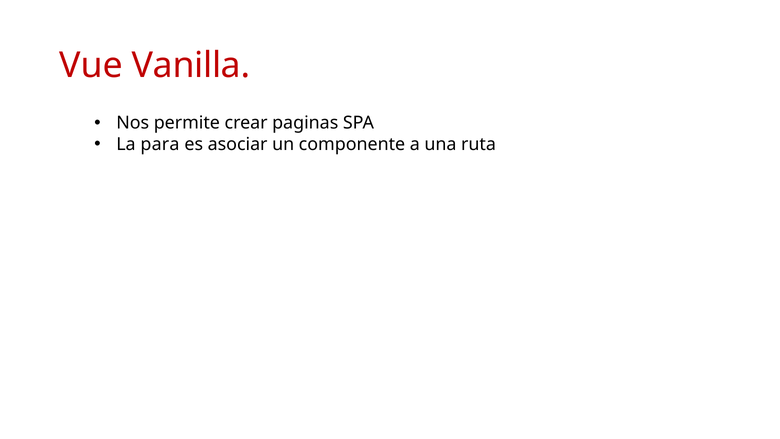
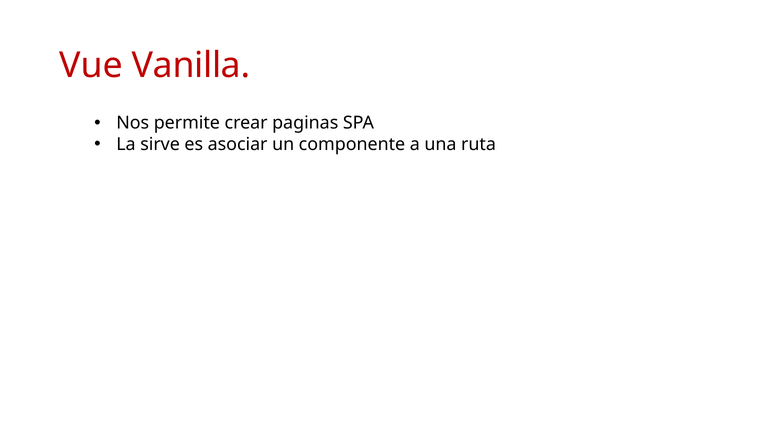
para: para -> sirve
